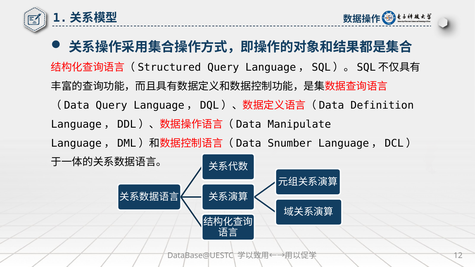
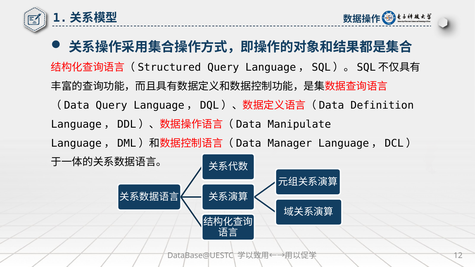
Snumber: Snumber -> Manager
